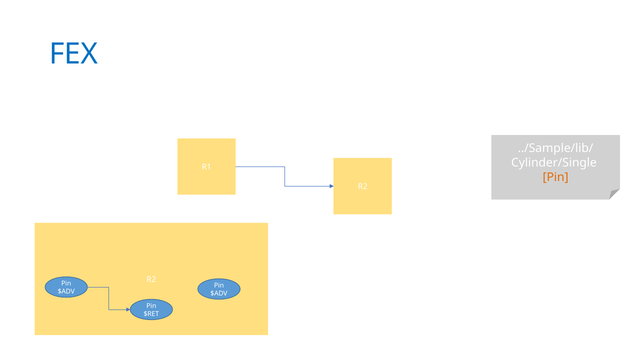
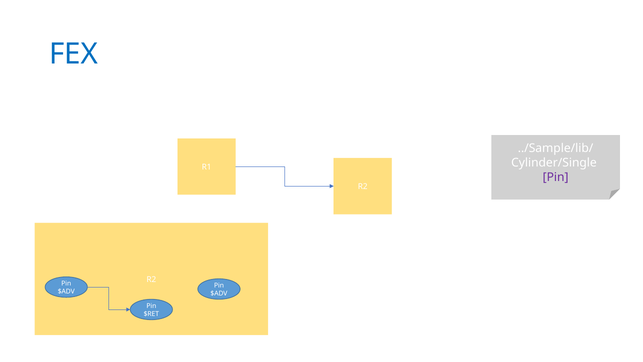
Pin at (556, 177) colour: orange -> purple
